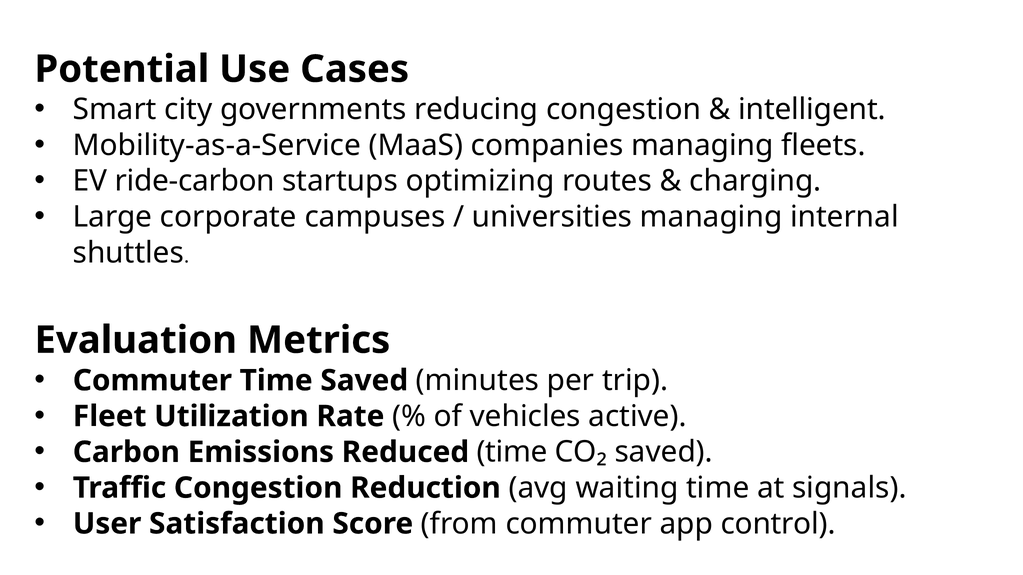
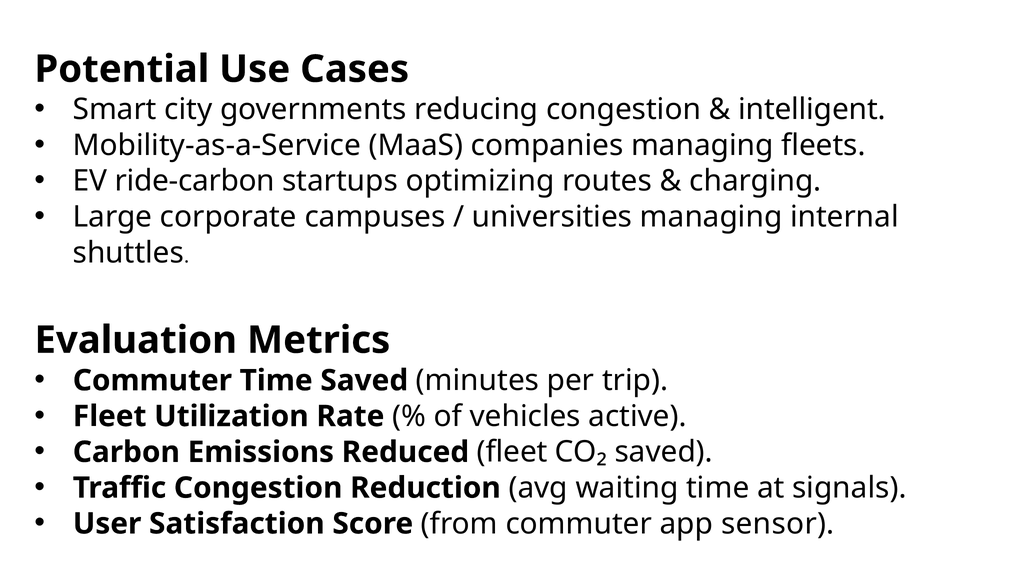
Reduced time: time -> fleet
control: control -> sensor
